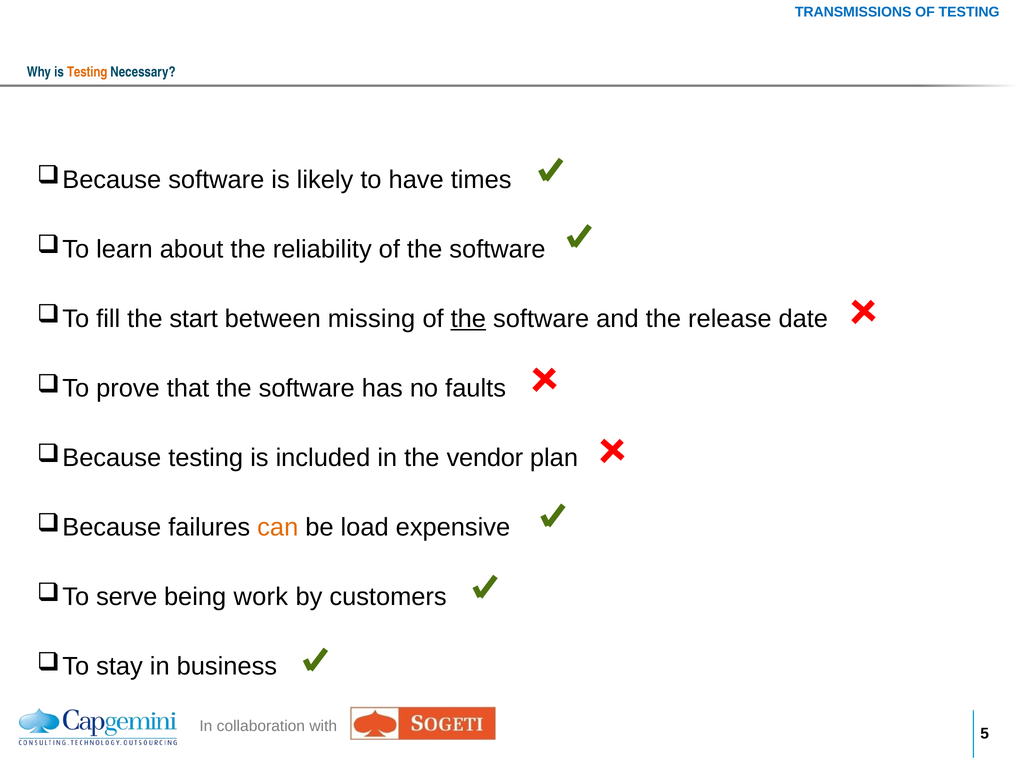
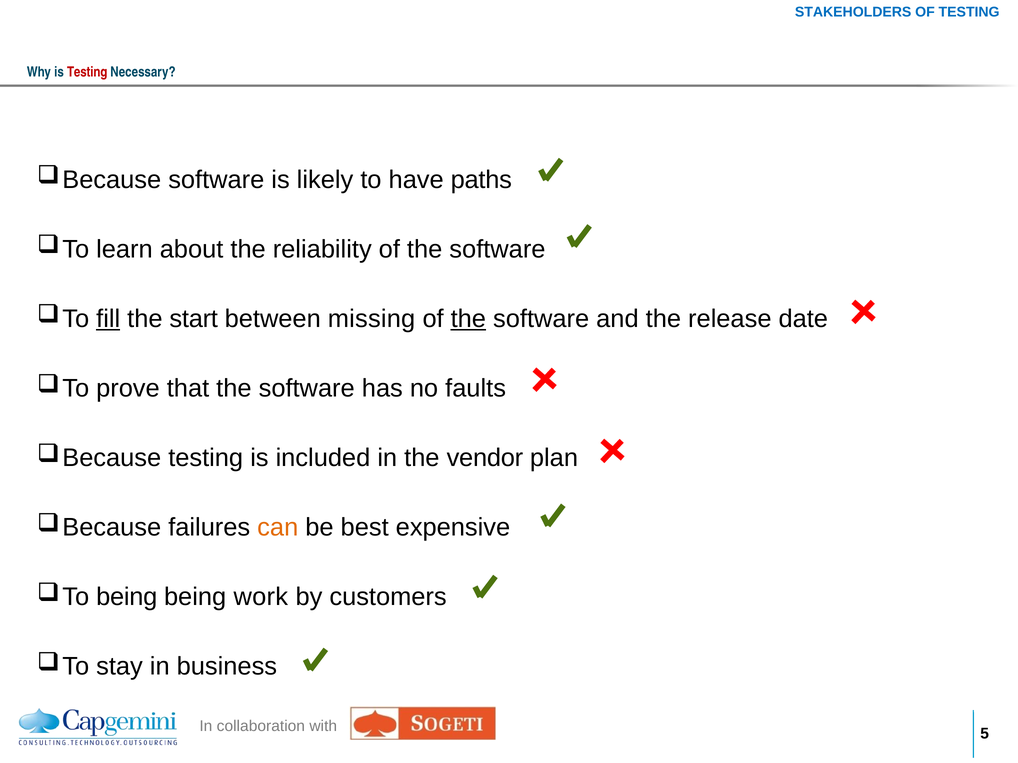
TRANSMISSIONS: TRANSMISSIONS -> STAKEHOLDERS
Testing at (87, 72) colour: orange -> red
times: times -> paths
fill underline: none -> present
load: load -> best
serve at (127, 597): serve -> being
